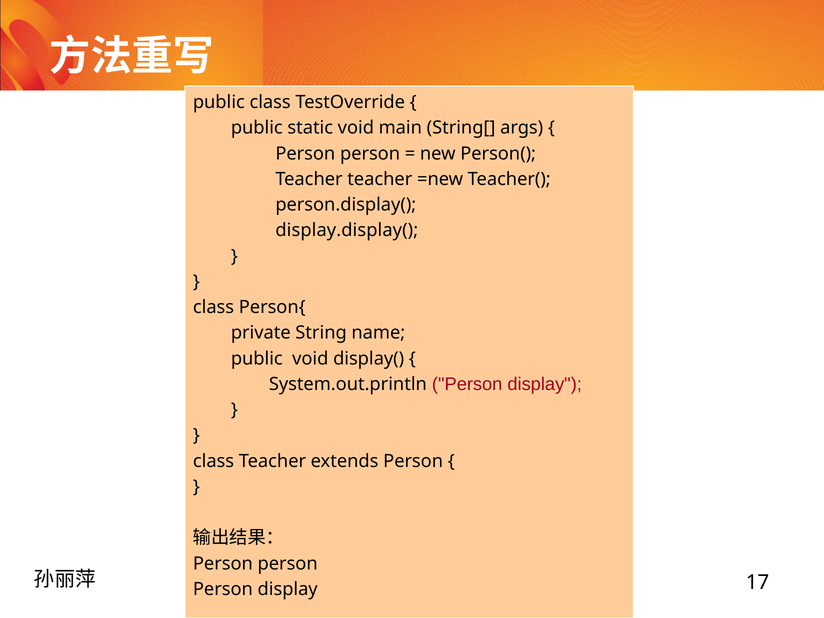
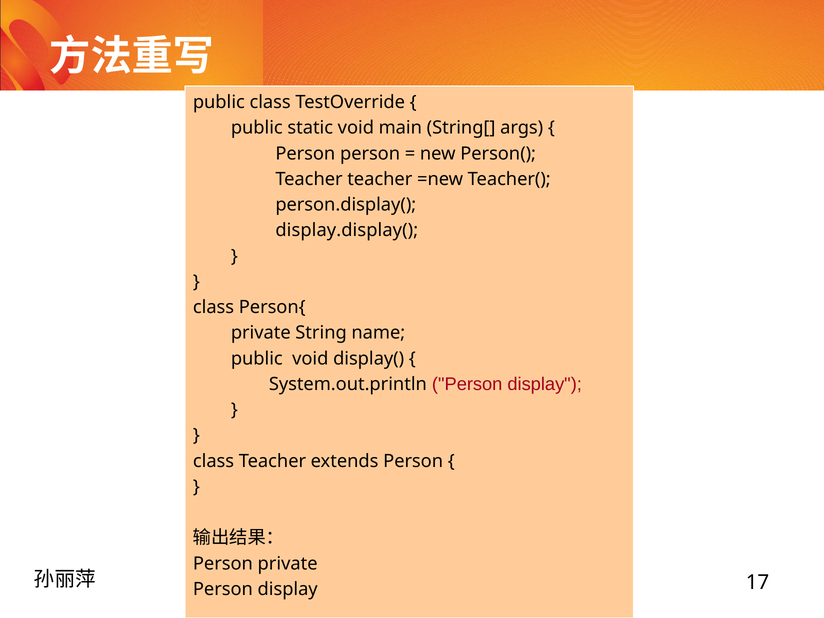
person at (288, 564): person -> private
